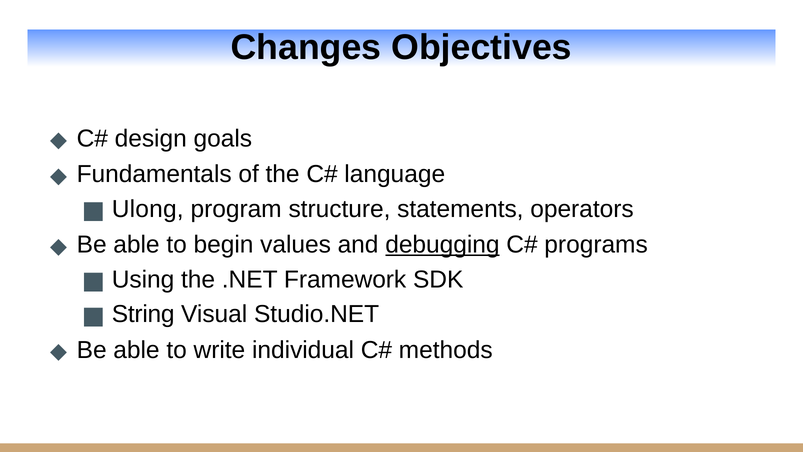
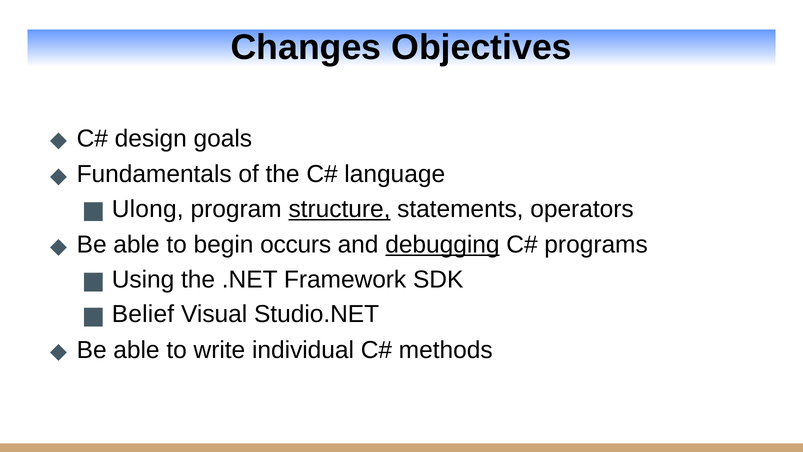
structure underline: none -> present
values: values -> occurs
String: String -> Belief
